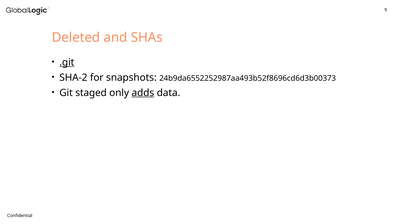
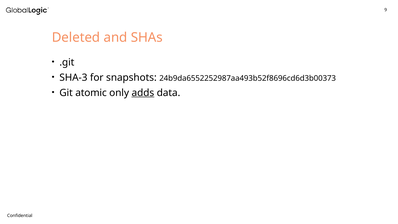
.git underline: present -> none
SHA-2: SHA-2 -> SHA-3
staged: staged -> atomic
